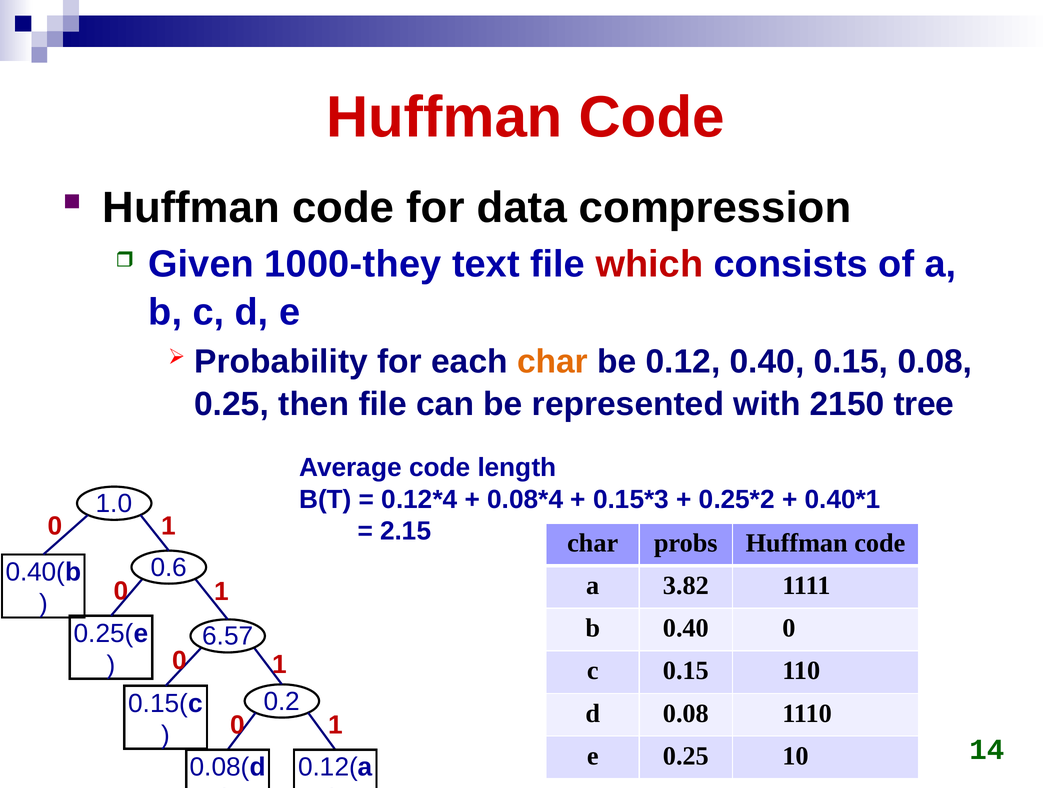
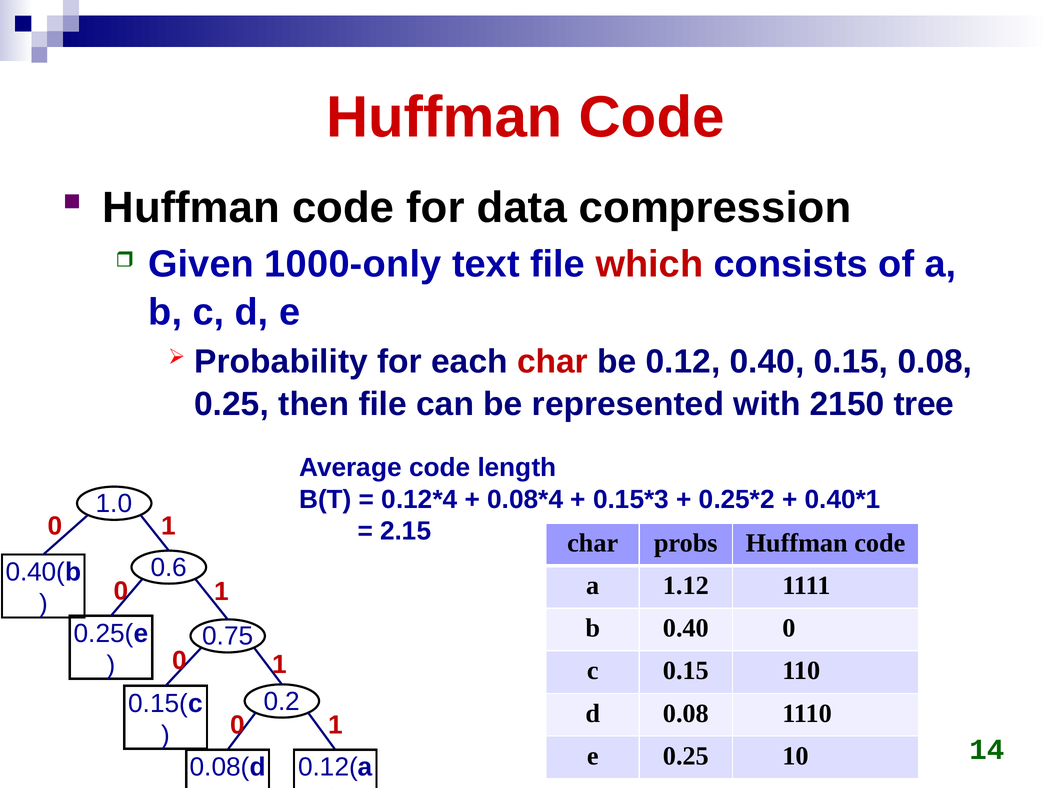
1000-they: 1000-they -> 1000-only
char at (552, 362) colour: orange -> red
3.82: 3.82 -> 1.12
6.57: 6.57 -> 0.75
